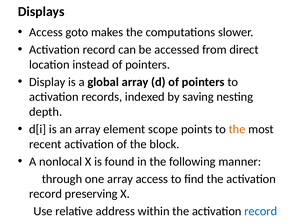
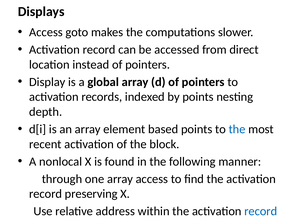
by saving: saving -> points
scope: scope -> based
the at (237, 129) colour: orange -> blue
